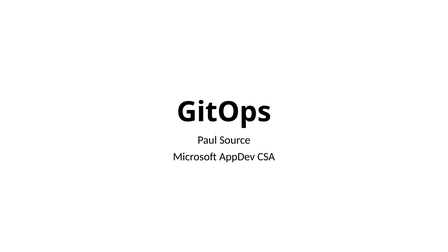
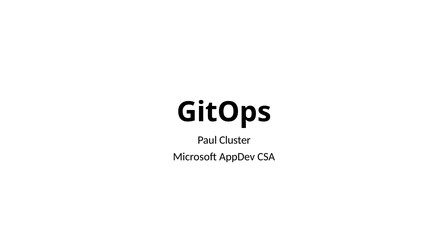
Source: Source -> Cluster
